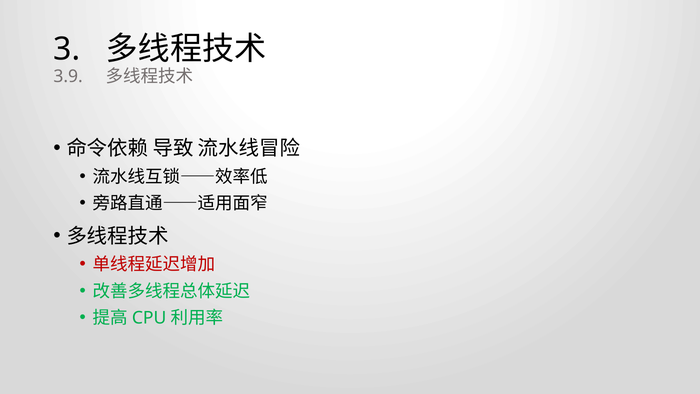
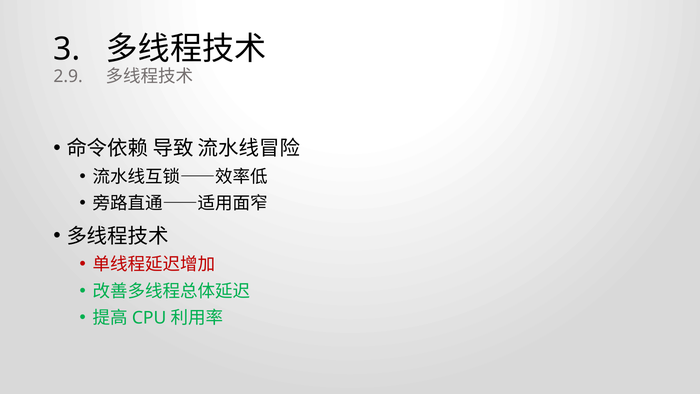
3.9: 3.9 -> 2.9
